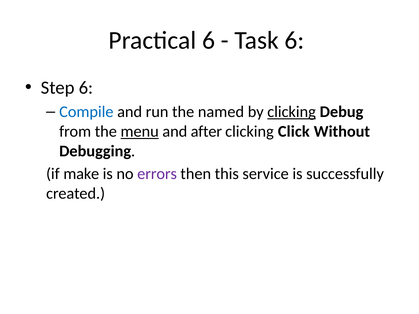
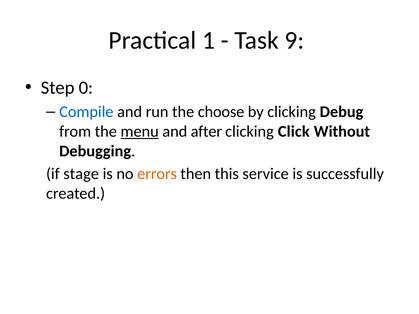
Practical 6: 6 -> 1
Task 6: 6 -> 9
Step 6: 6 -> 0
named: named -> choose
clicking at (292, 112) underline: present -> none
make: make -> stage
errors colour: purple -> orange
